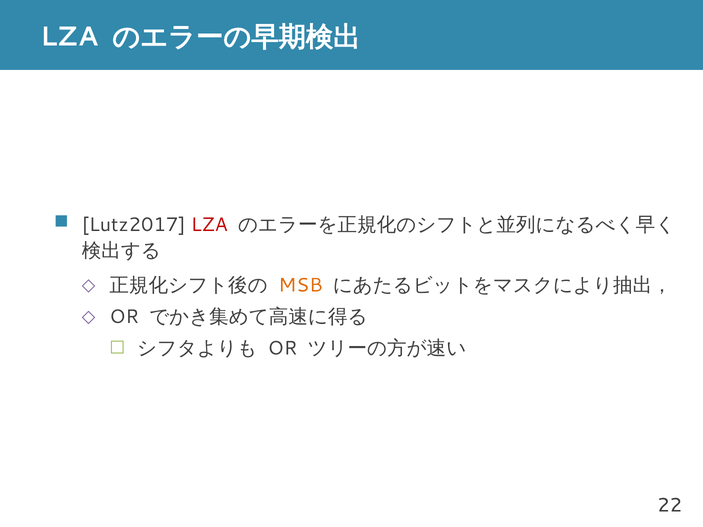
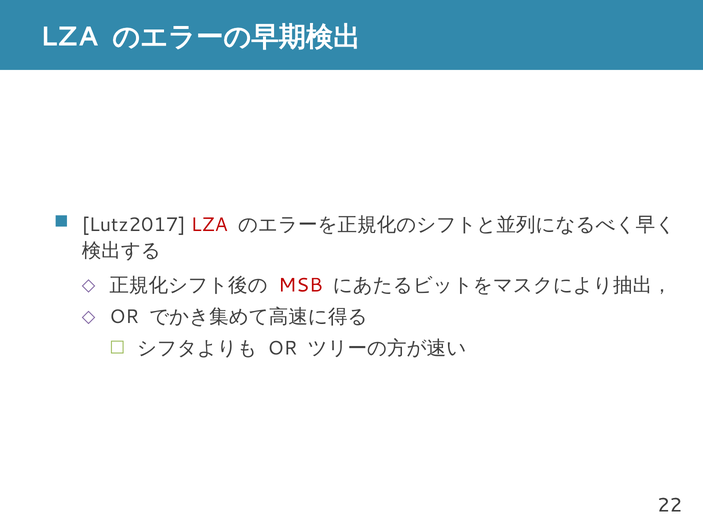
MSB colour: orange -> red
